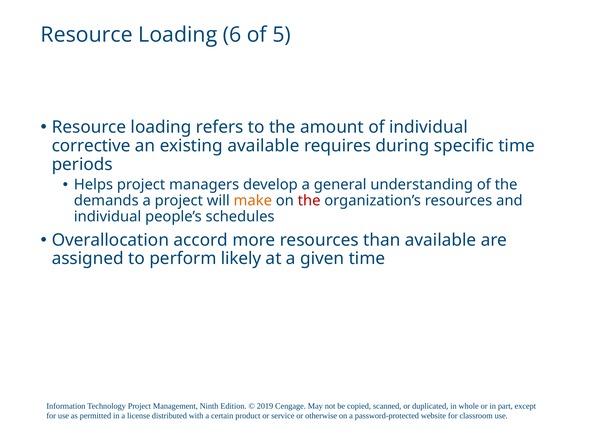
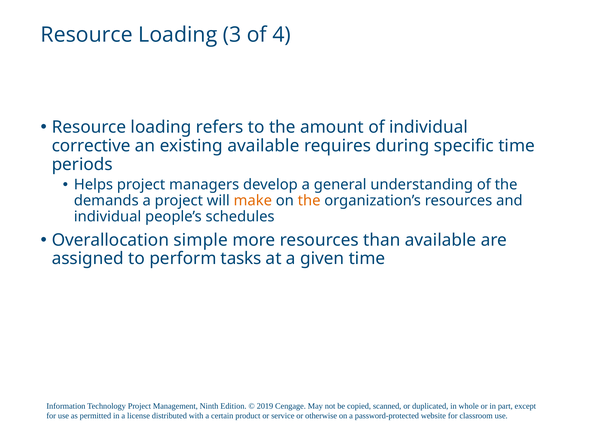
6: 6 -> 3
5: 5 -> 4
the at (309, 201) colour: red -> orange
accord: accord -> simple
likely: likely -> tasks
